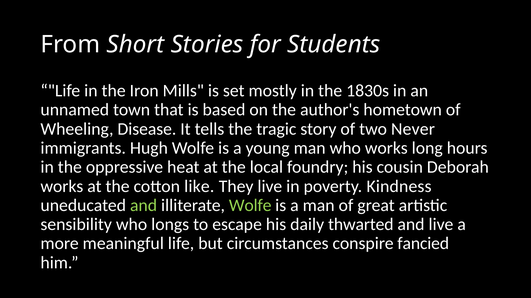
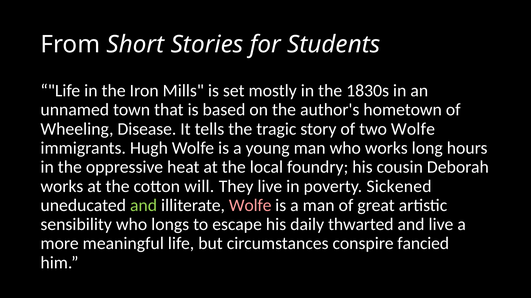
two Never: Never -> Wolfe
like: like -> will
Kindness: Kindness -> Sickened
Wolfe at (250, 206) colour: light green -> pink
